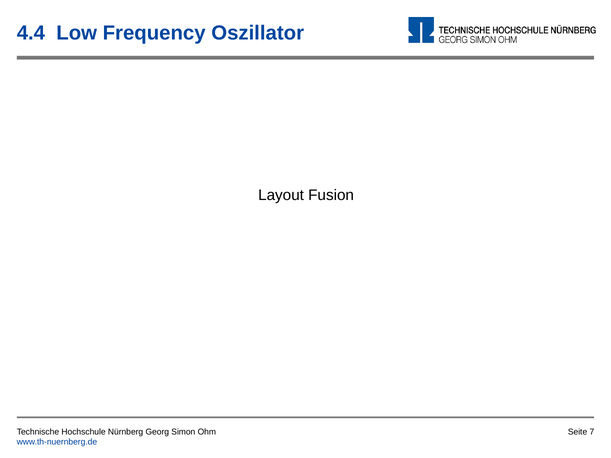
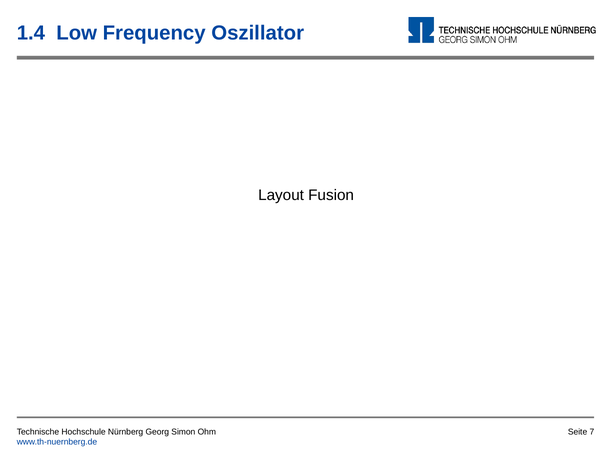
4.4: 4.4 -> 1.4
